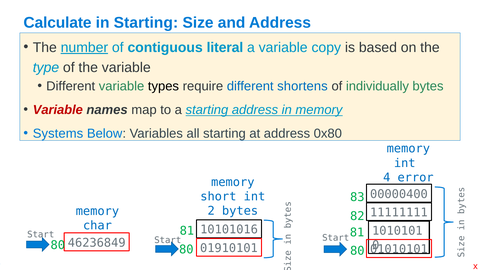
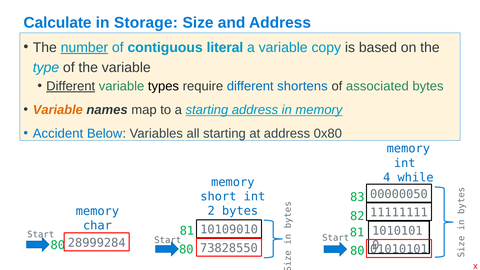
in Starting: Starting -> Storage
Different at (71, 86) underline: none -> present
individually: individually -> associated
Variable at (58, 110) colour: red -> orange
Systems: Systems -> Accident
error: error -> while
00000400: 00000400 -> 00000050
10101016: 10101016 -> 10109010
46236849: 46236849 -> 28999284
01910101: 01910101 -> 73828550
